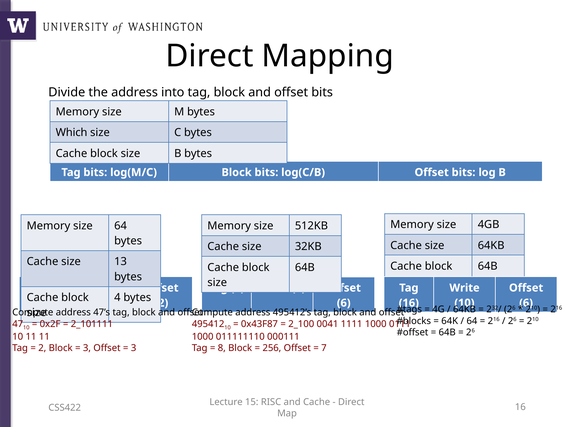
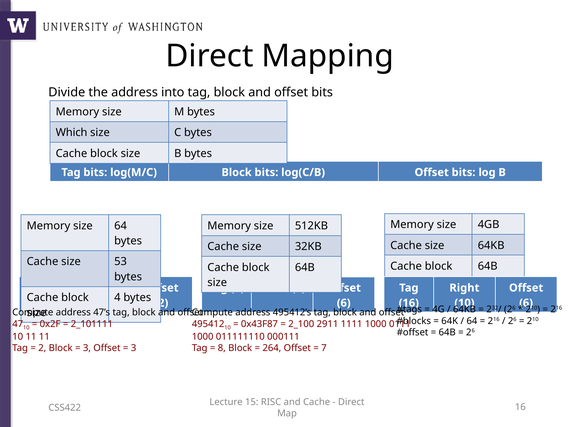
13: 13 -> 53
Write: Write -> Right
0041: 0041 -> 2911
256: 256 -> 264
